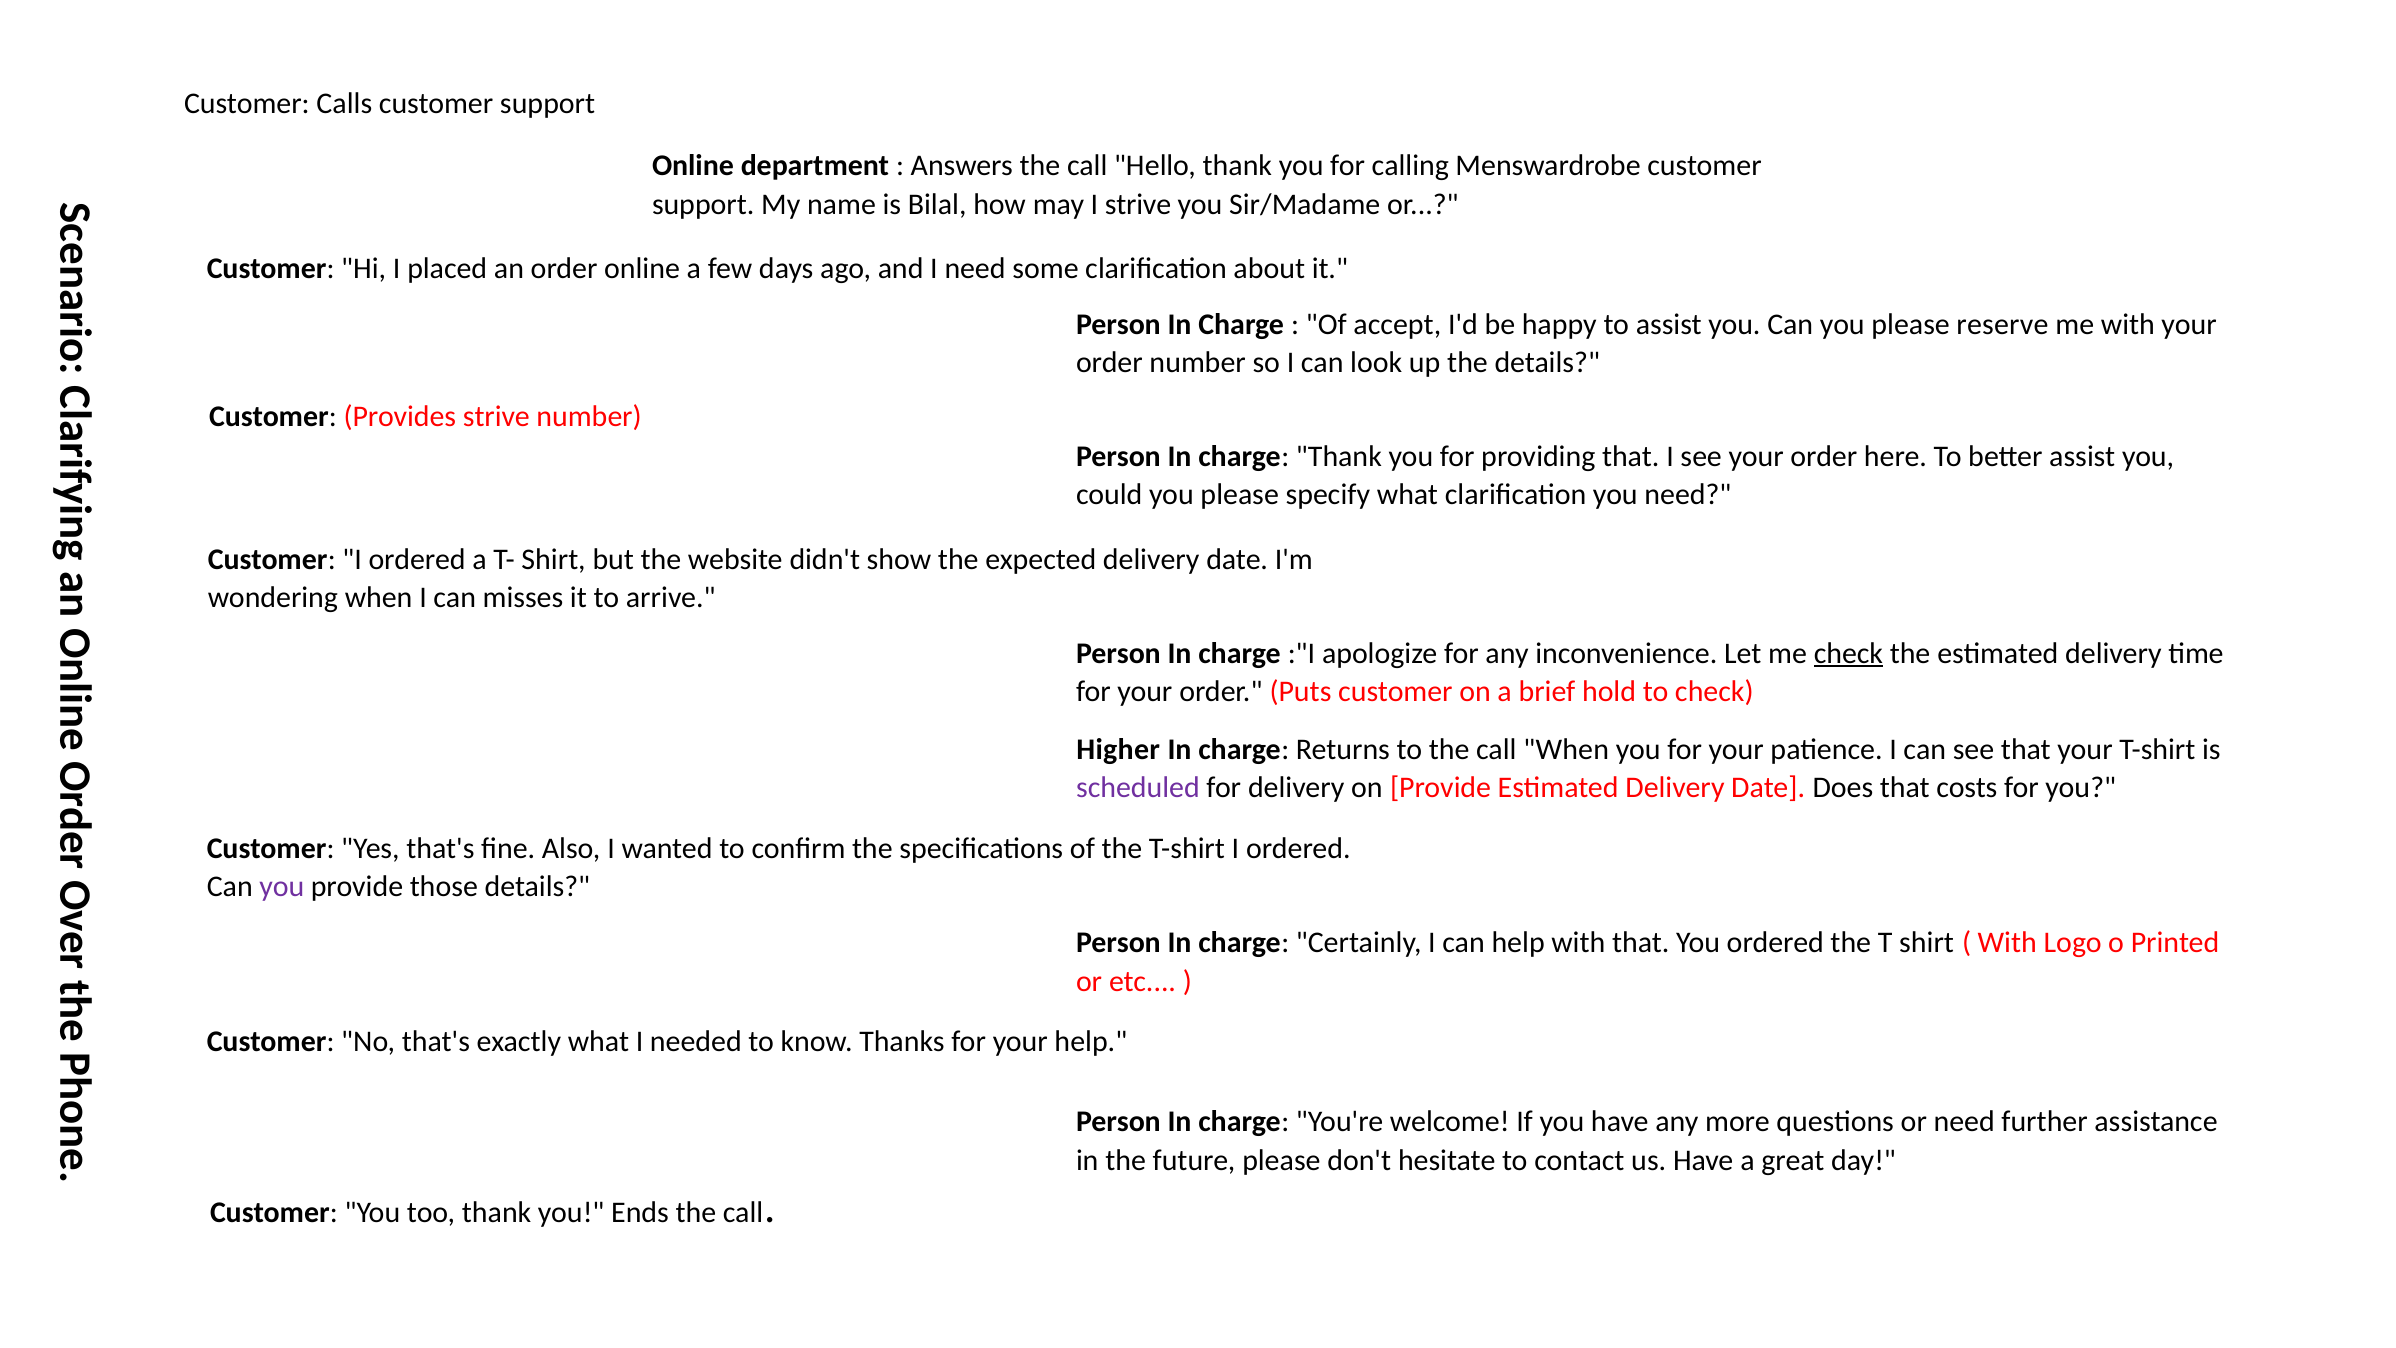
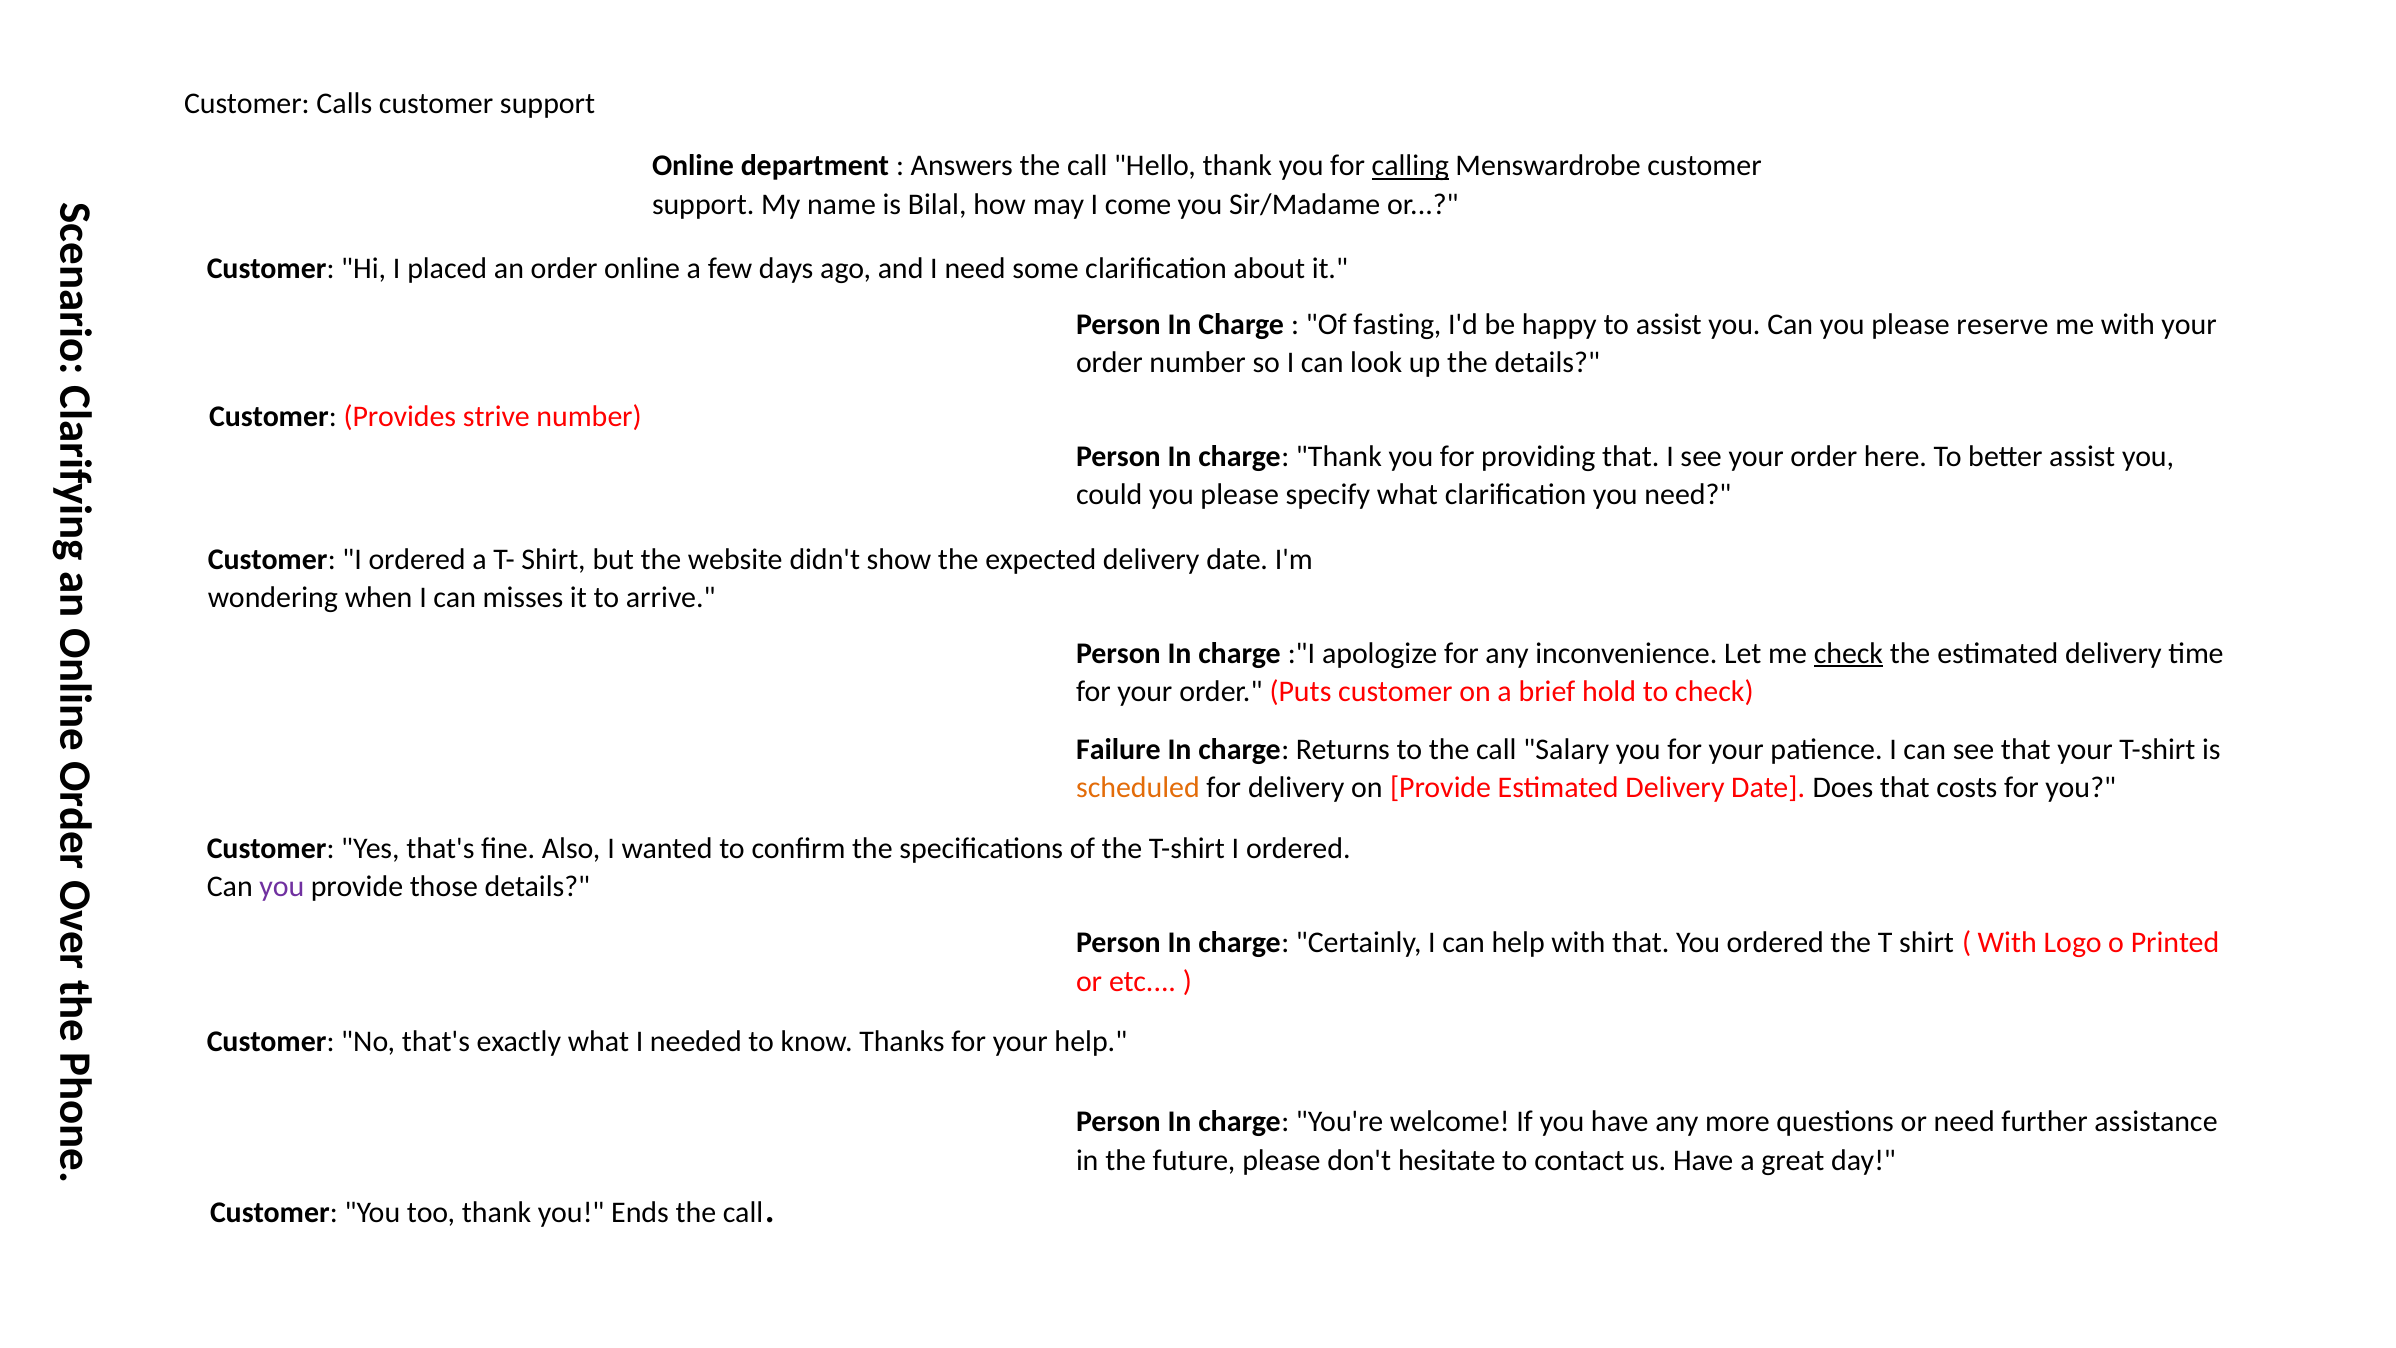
calling underline: none -> present
I strive: strive -> come
accept: accept -> fasting
Higher: Higher -> Failure
call When: When -> Salary
scheduled colour: purple -> orange
